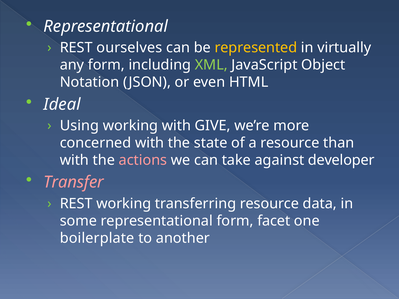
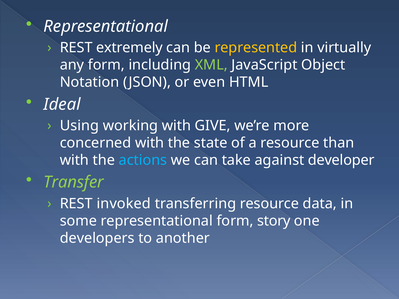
ourselves: ourselves -> extremely
actions colour: pink -> light blue
Transfer colour: pink -> light green
REST working: working -> invoked
facet: facet -> story
boilerplate: boilerplate -> developers
